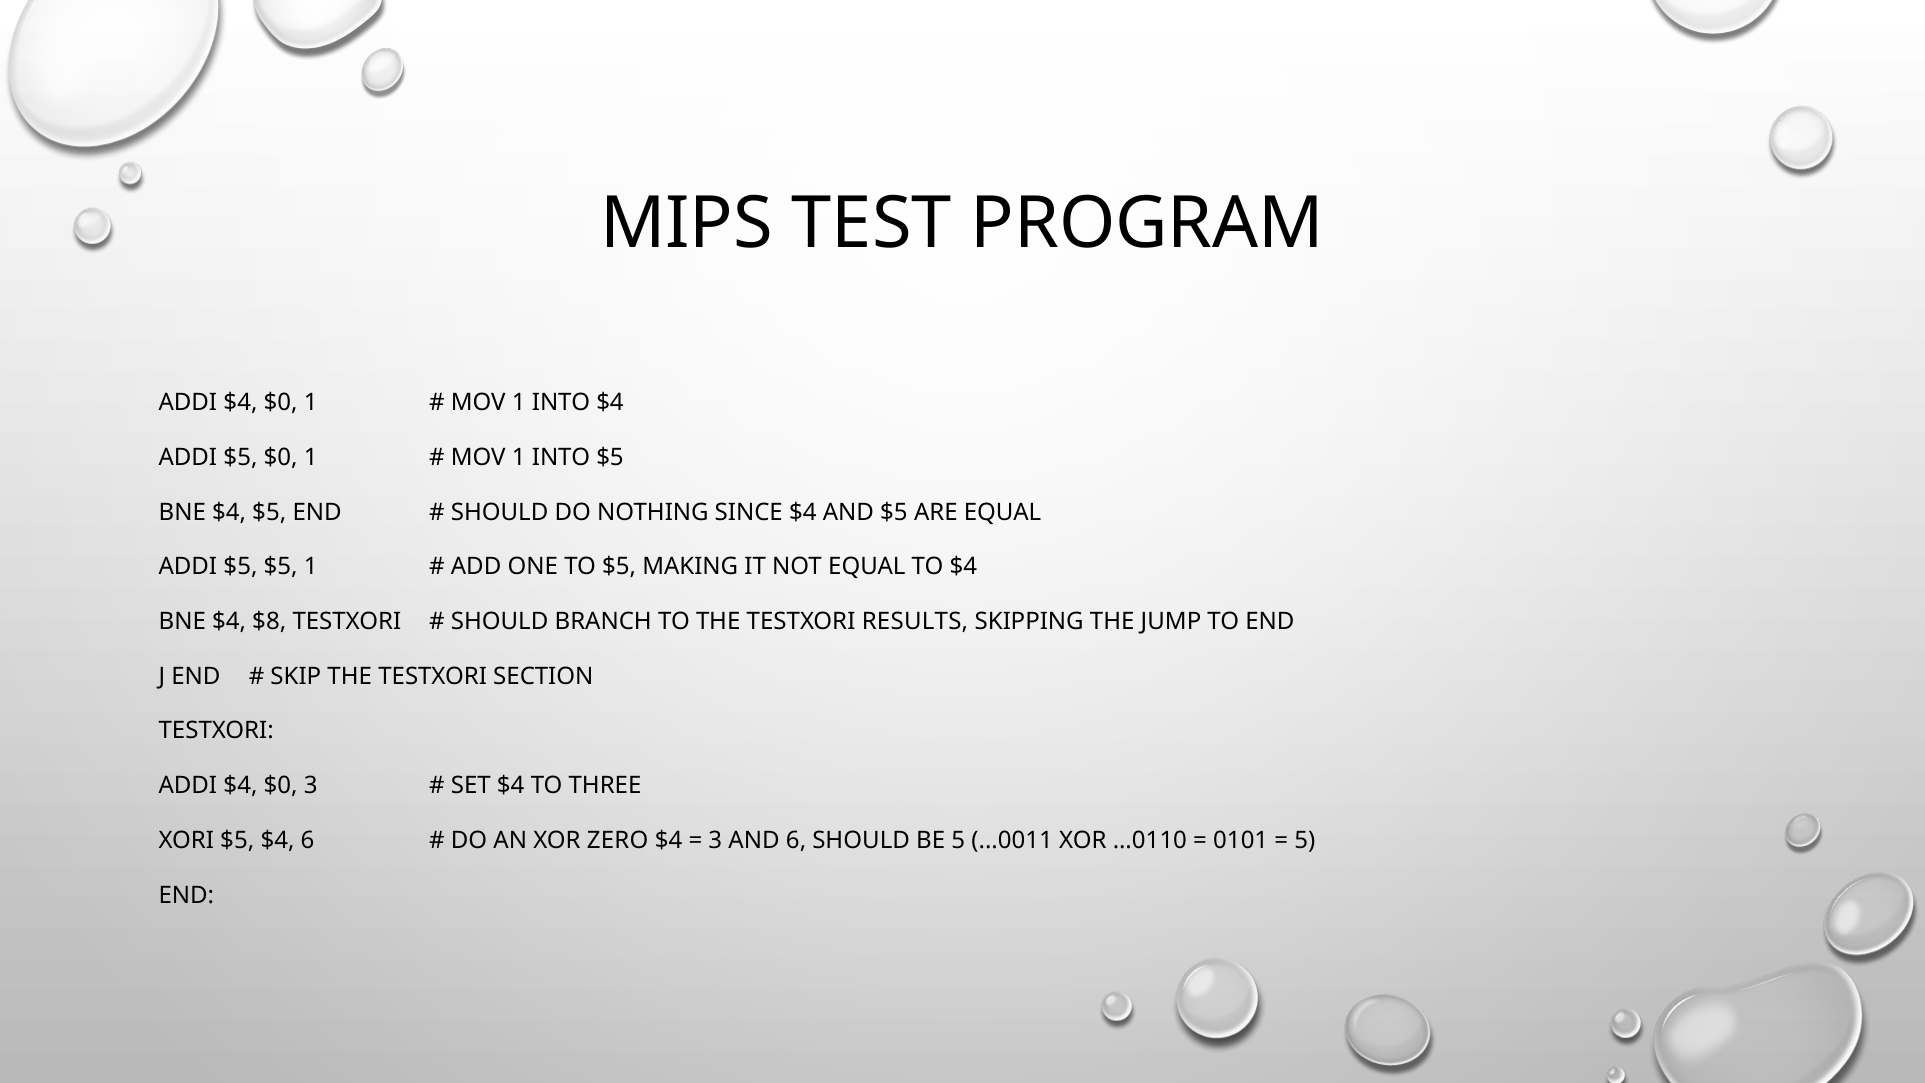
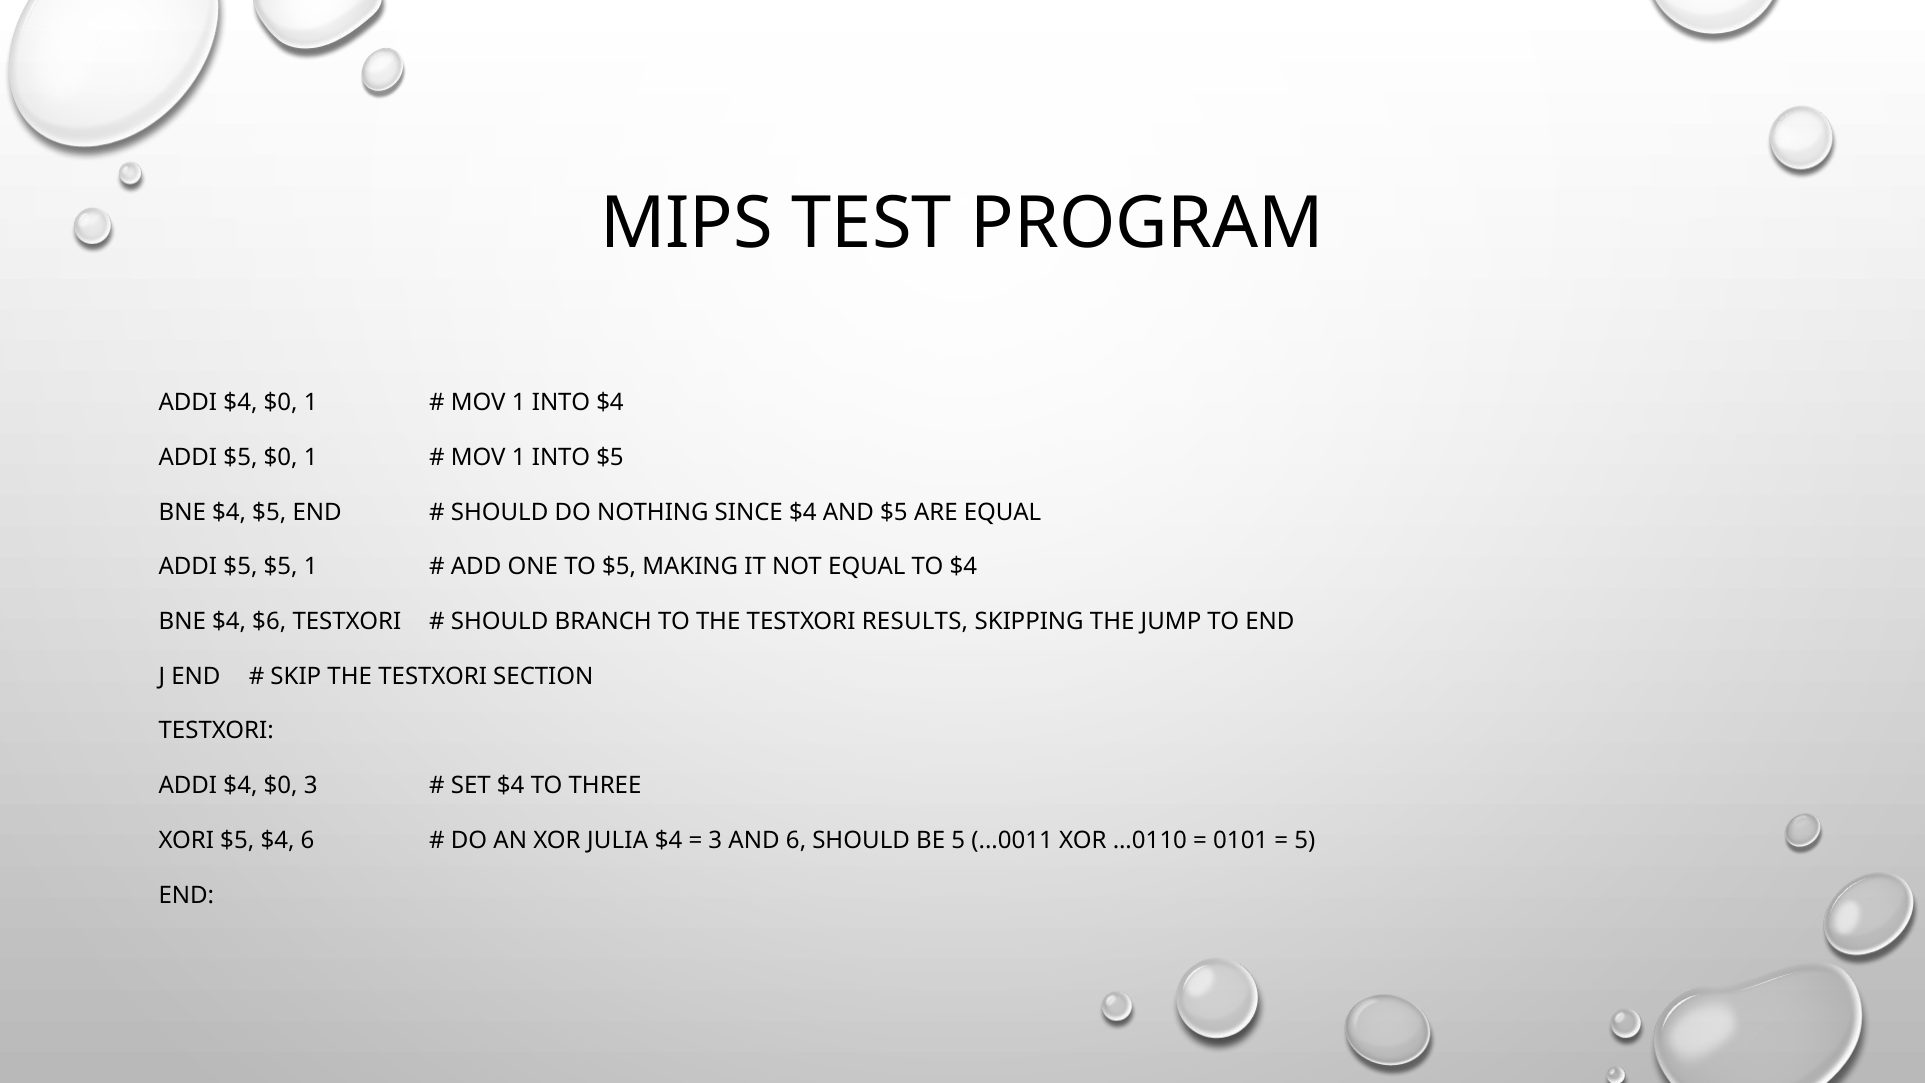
$8: $8 -> $6
ZERO: ZERO -> JULIA
